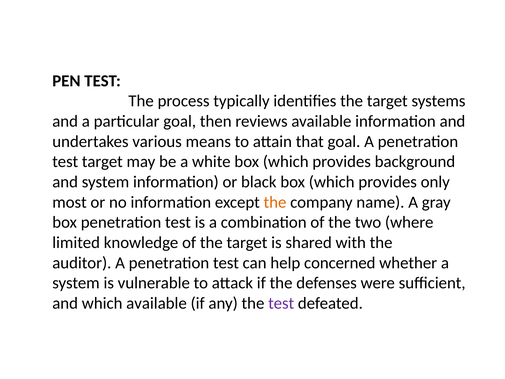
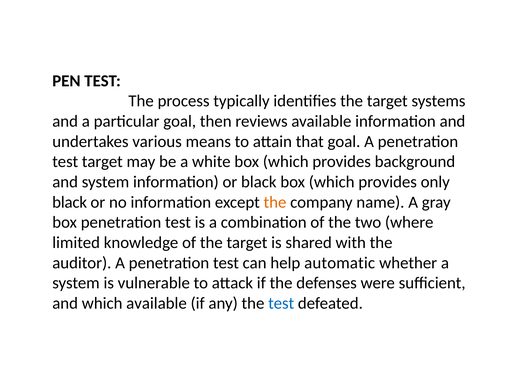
most at (70, 202): most -> black
concerned: concerned -> automatic
test at (281, 303) colour: purple -> blue
